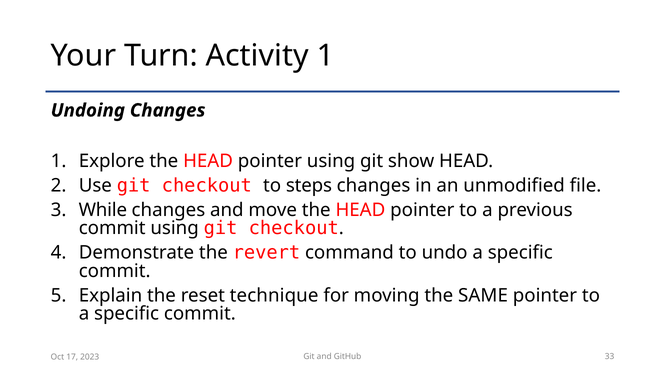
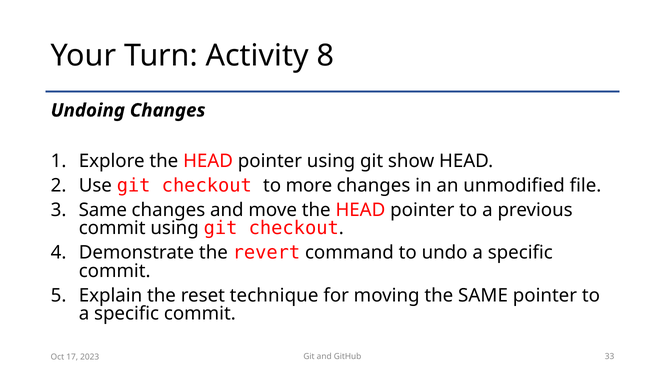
Activity 1: 1 -> 8
steps: steps -> more
While at (103, 210): While -> Same
